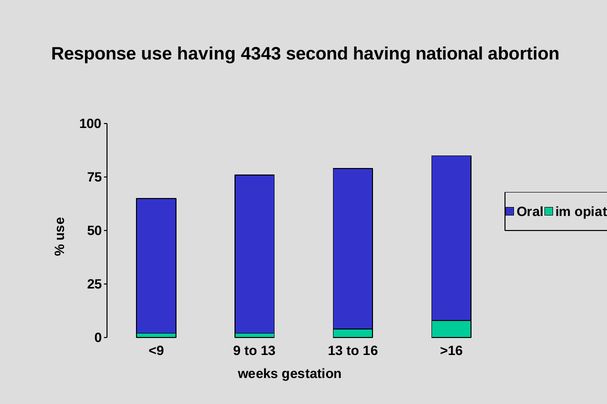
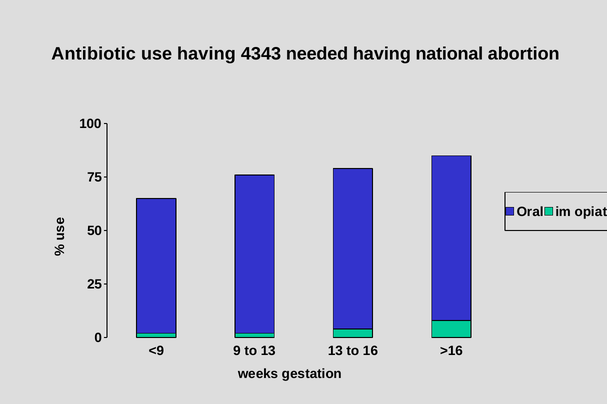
Response: Response -> Antibiotic
second: second -> needed
